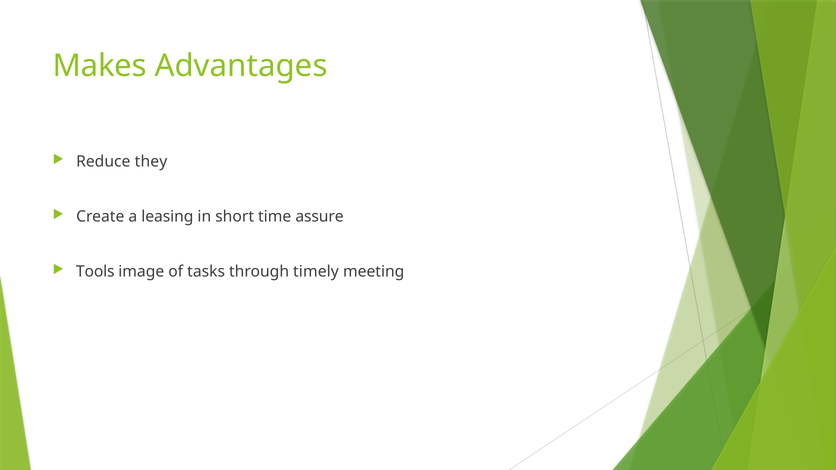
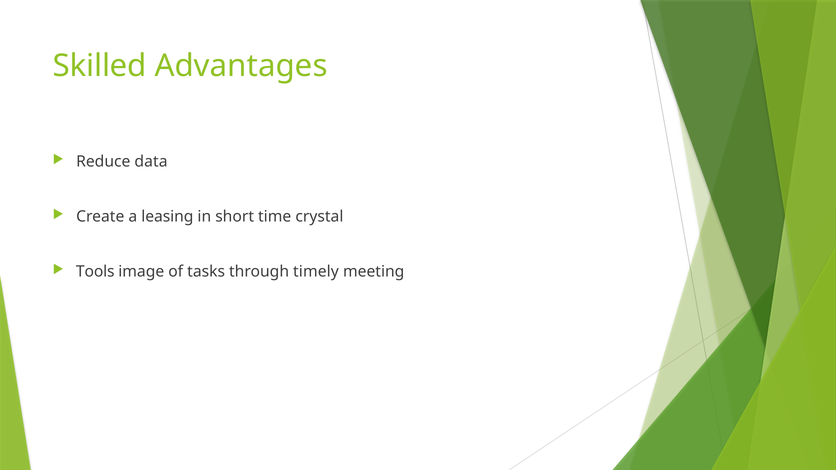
Makes: Makes -> Skilled
they: they -> data
assure: assure -> crystal
